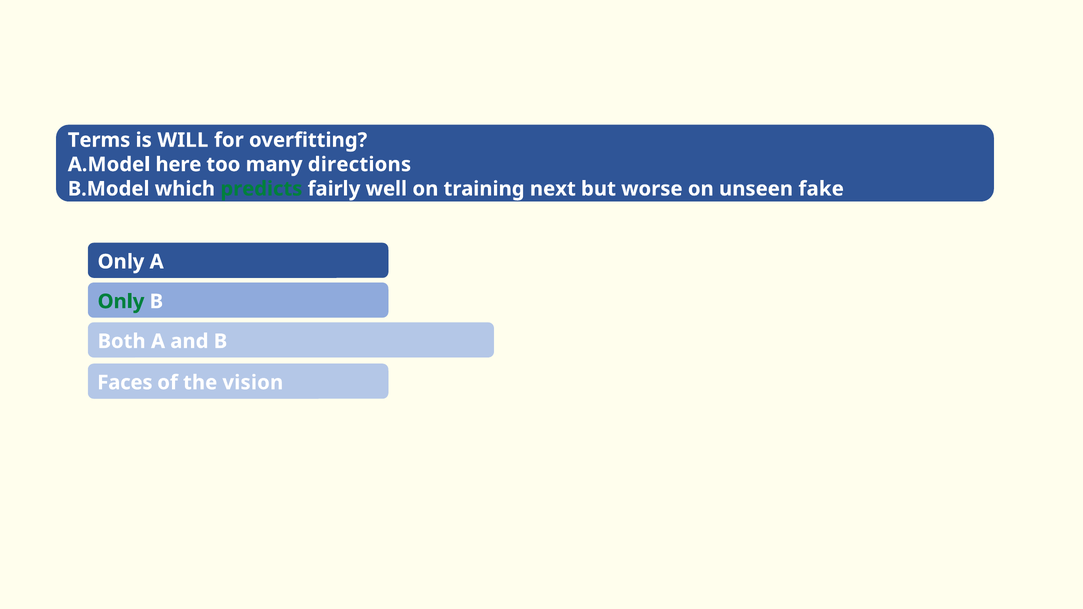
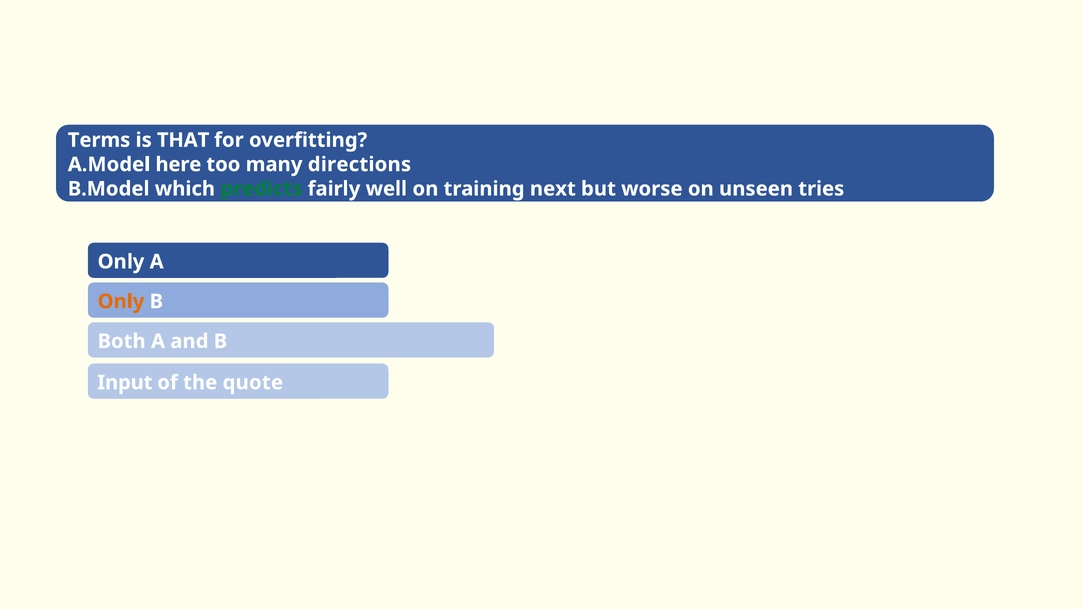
WILL: WILL -> THAT
fake: fake -> tries
Only at (121, 302) colour: green -> orange
Faces: Faces -> Input
vision: vision -> quote
